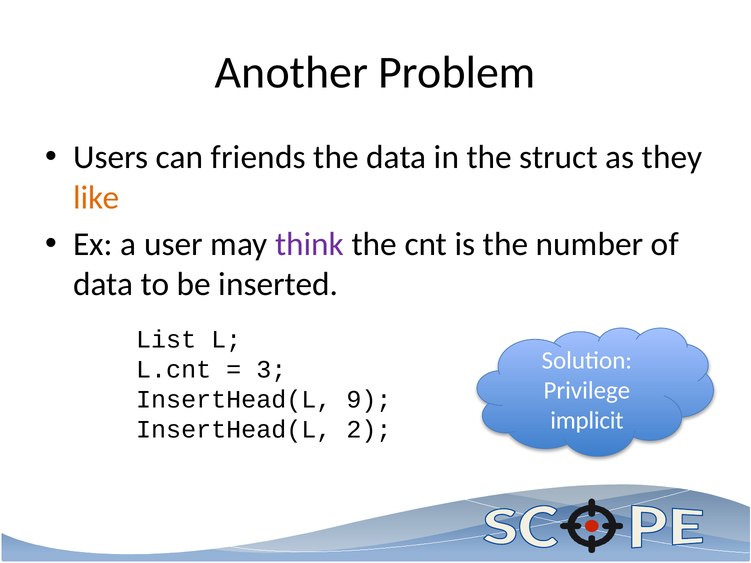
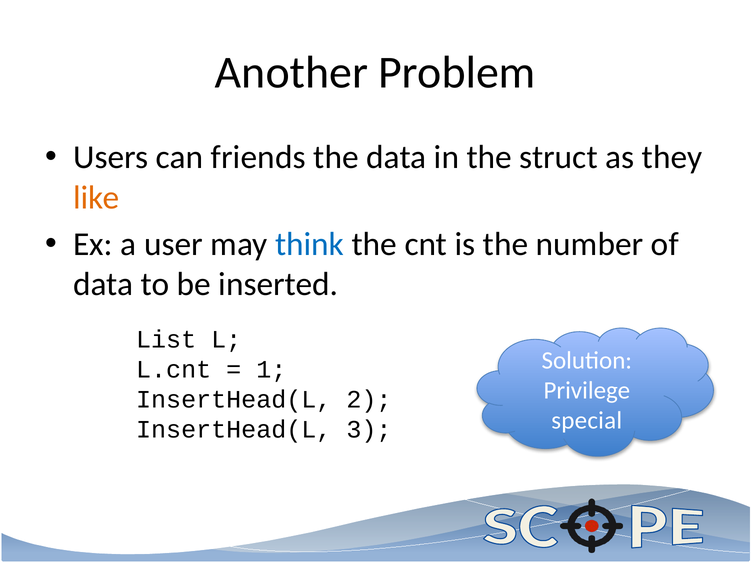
think colour: purple -> blue
3: 3 -> 1
9: 9 -> 2
implicit: implicit -> special
2: 2 -> 3
